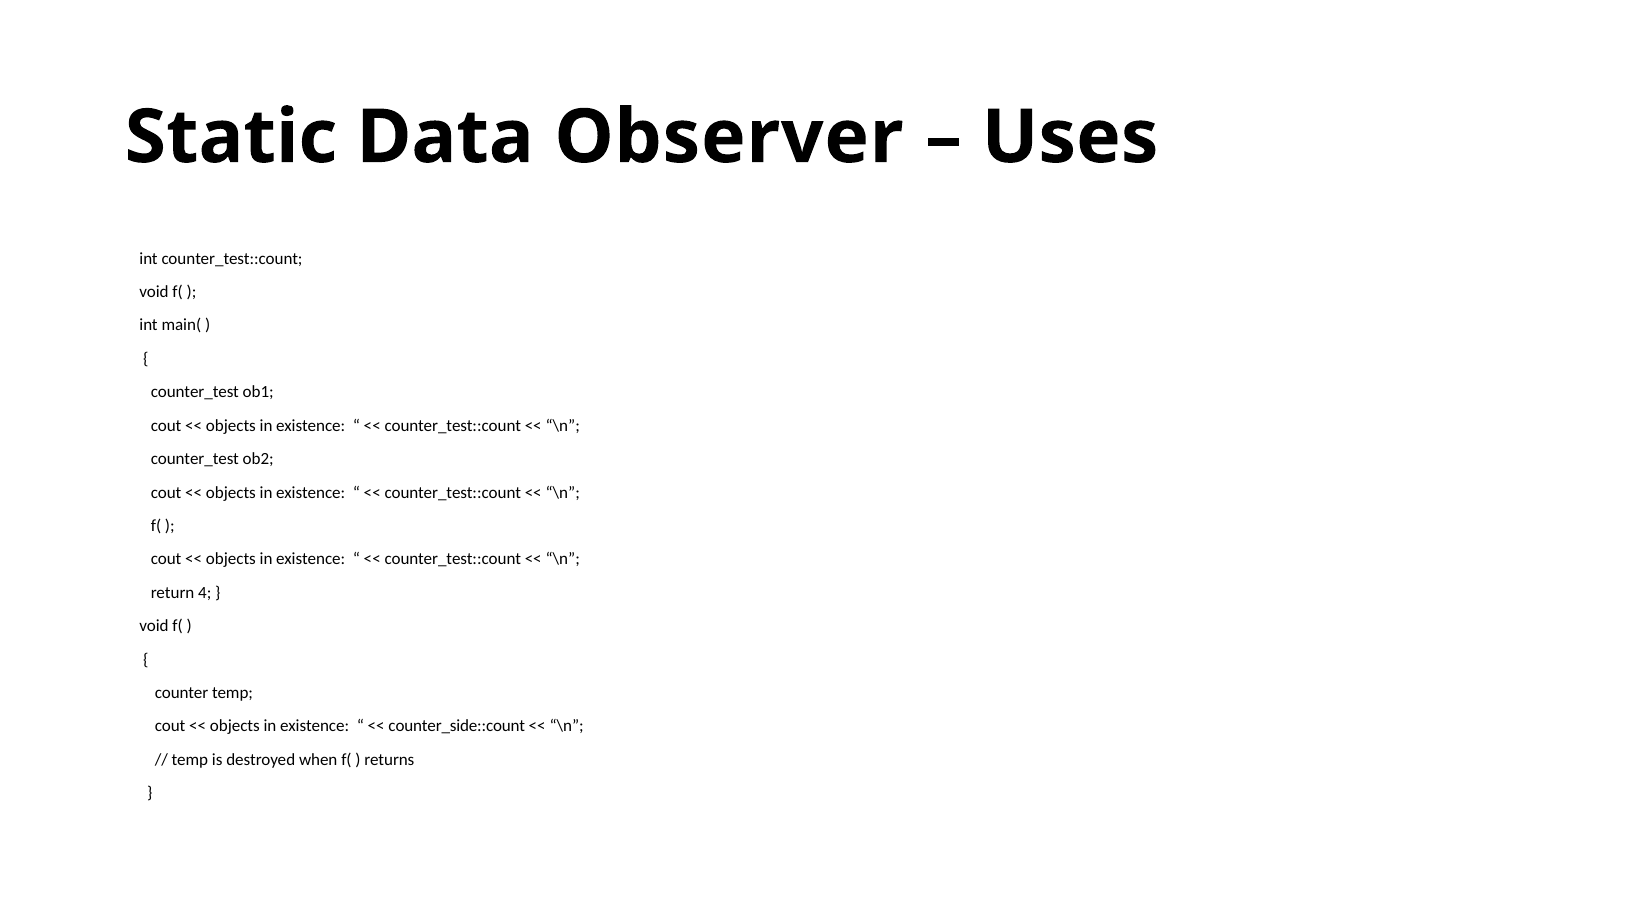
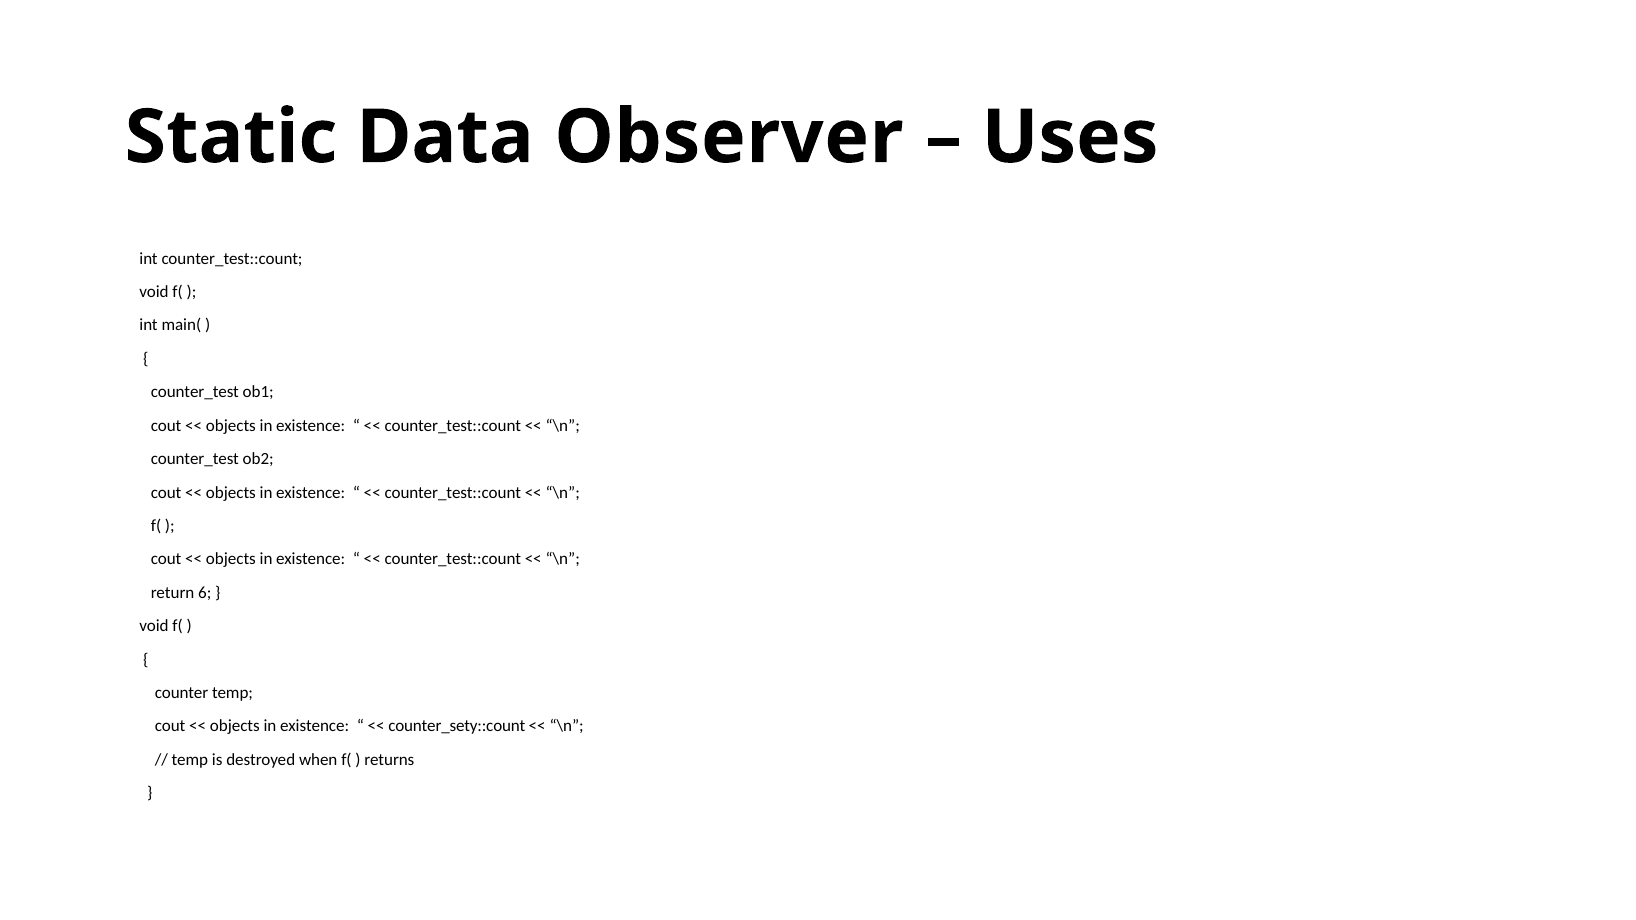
4: 4 -> 6
counter_side::count: counter_side::count -> counter_sety::count
